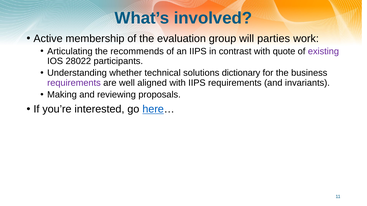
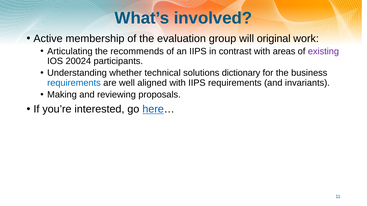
parties: parties -> original
quote: quote -> areas
28022: 28022 -> 20024
requirements at (74, 83) colour: purple -> blue
